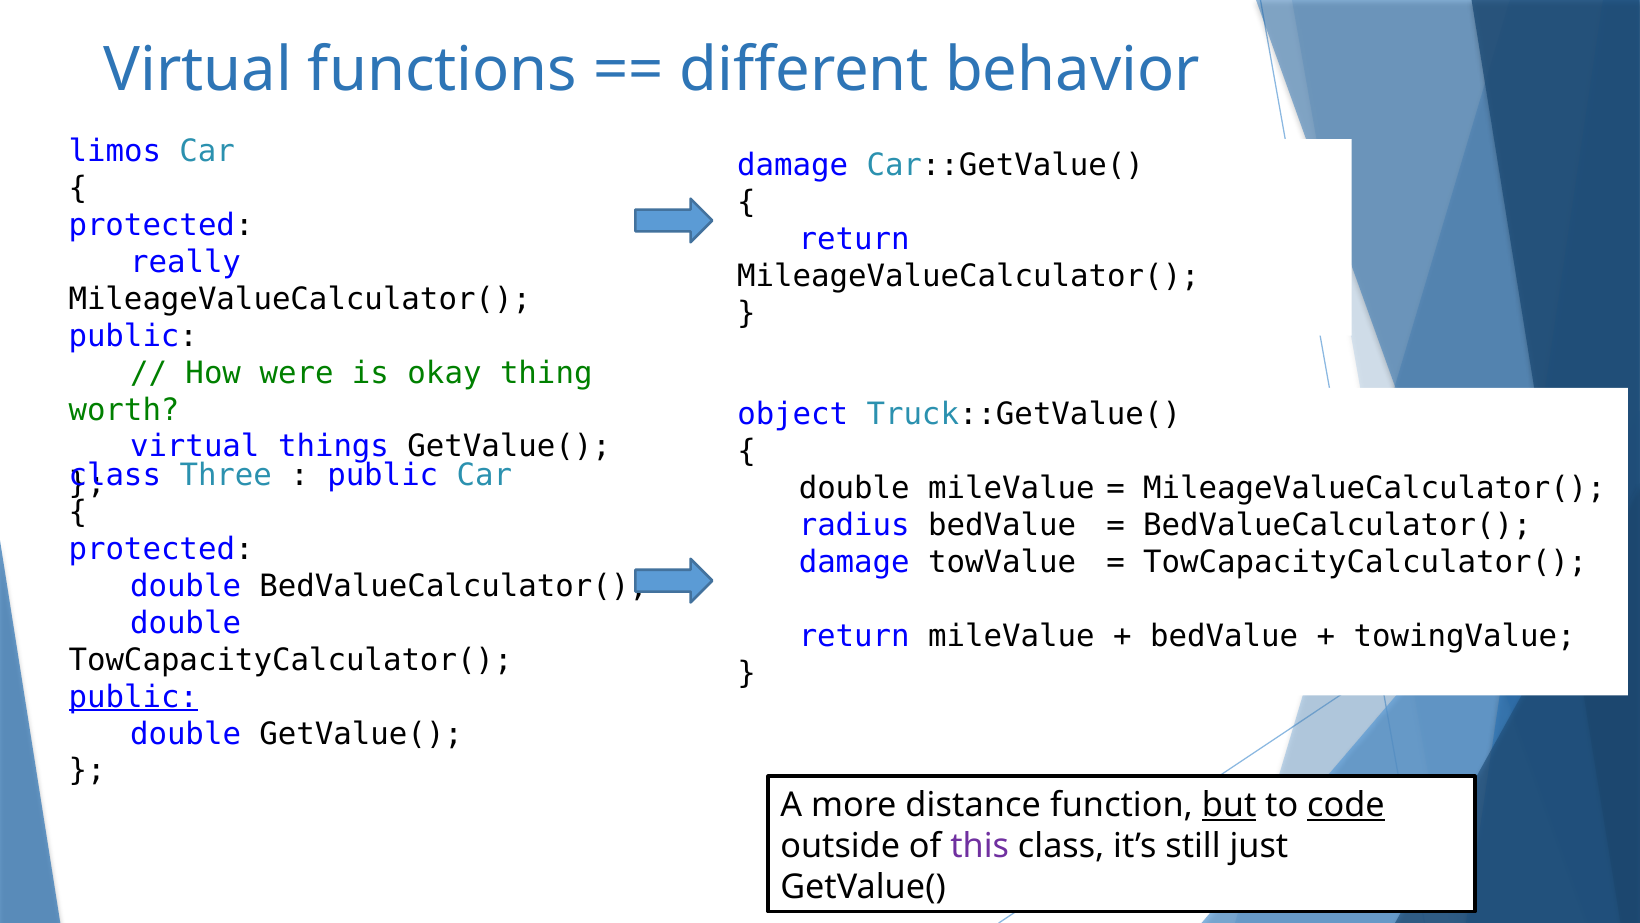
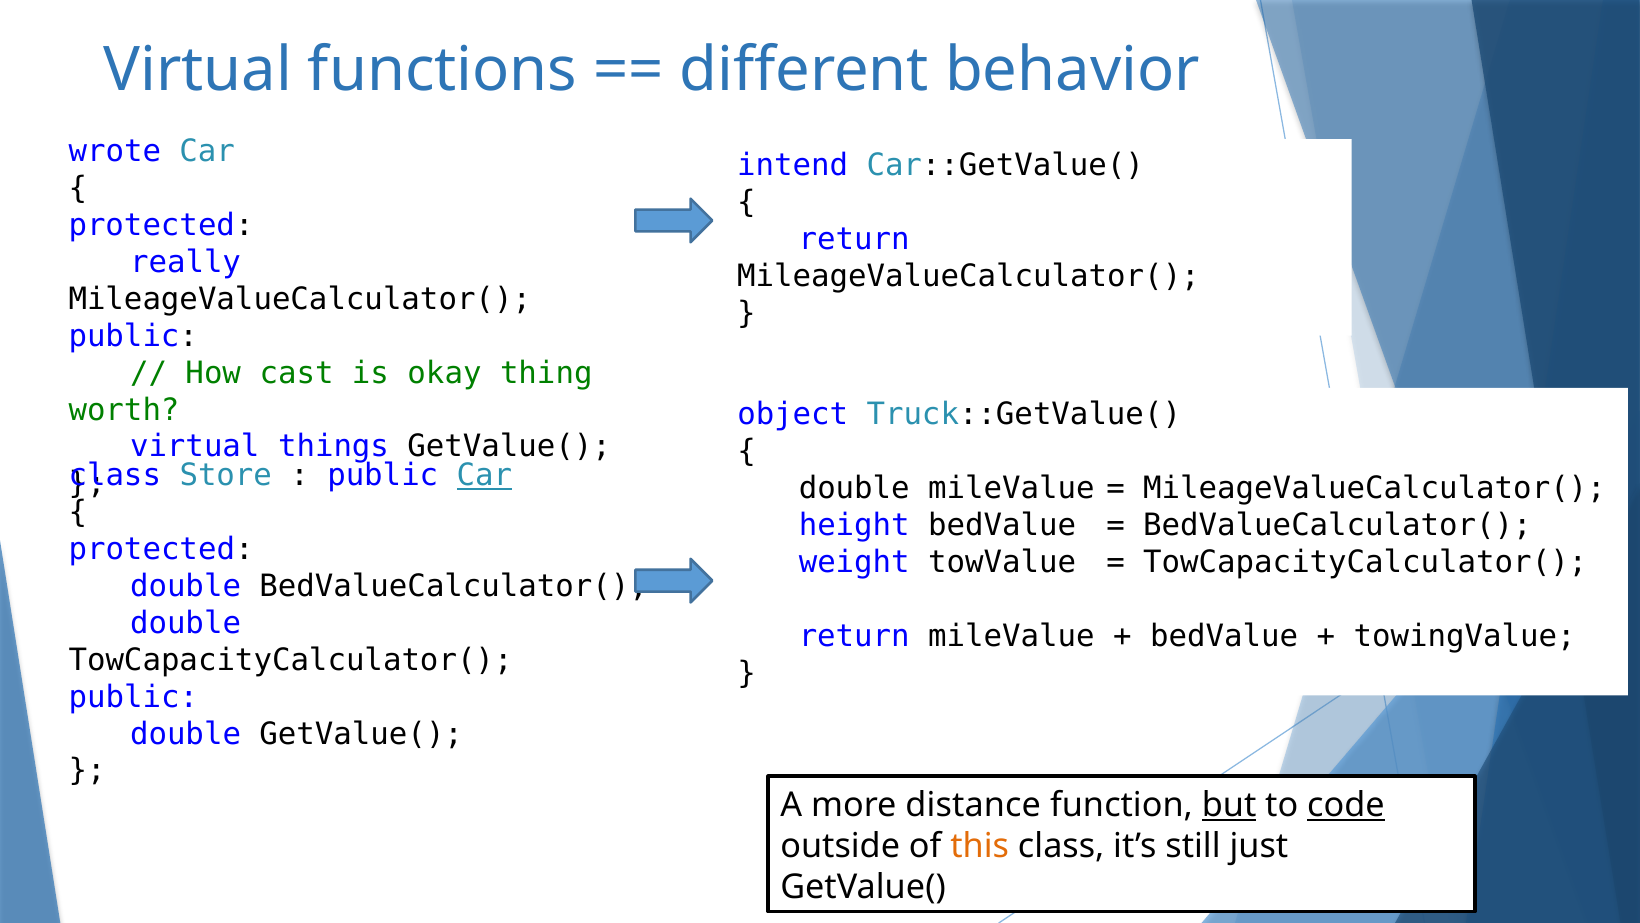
limos: limos -> wrote
damage at (793, 166): damage -> intend
were: were -> cast
Three: Three -> Store
Car at (484, 475) underline: none -> present
radius: radius -> height
damage at (854, 562): damage -> weight
public at (133, 697) underline: present -> none
this colour: purple -> orange
